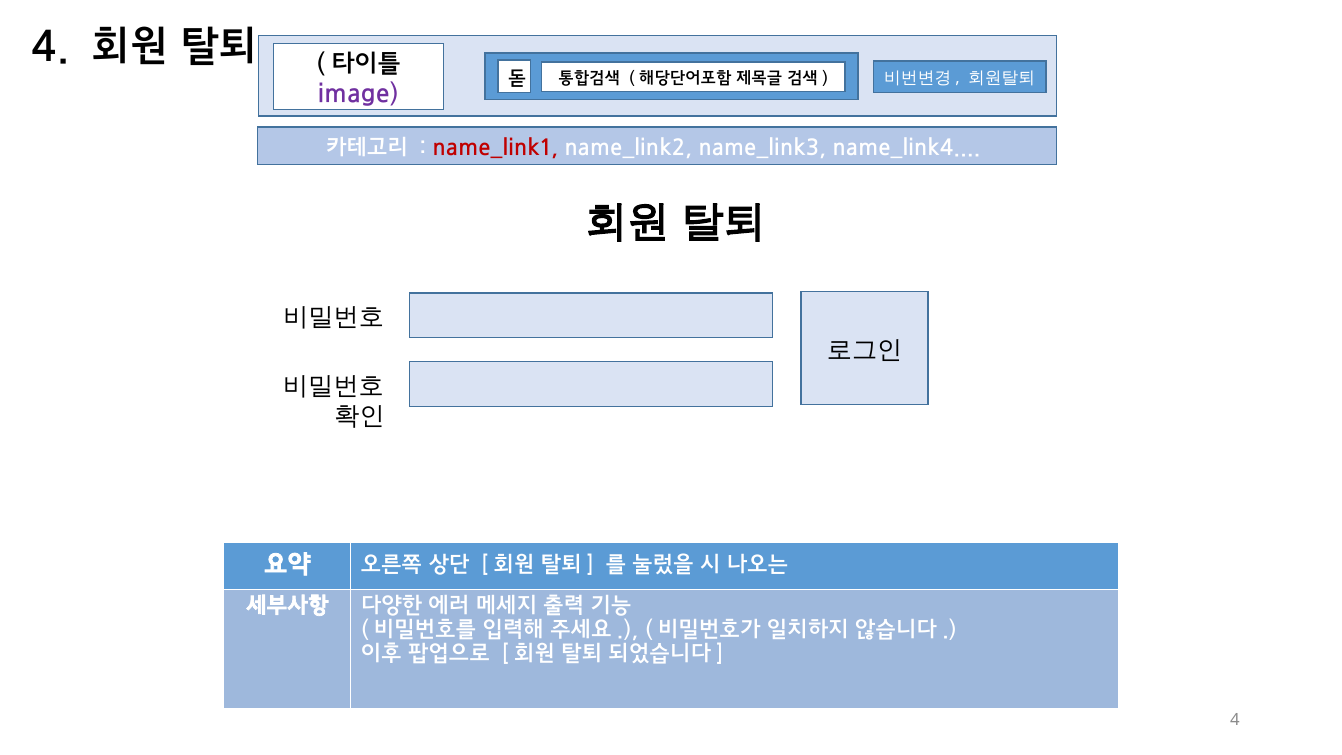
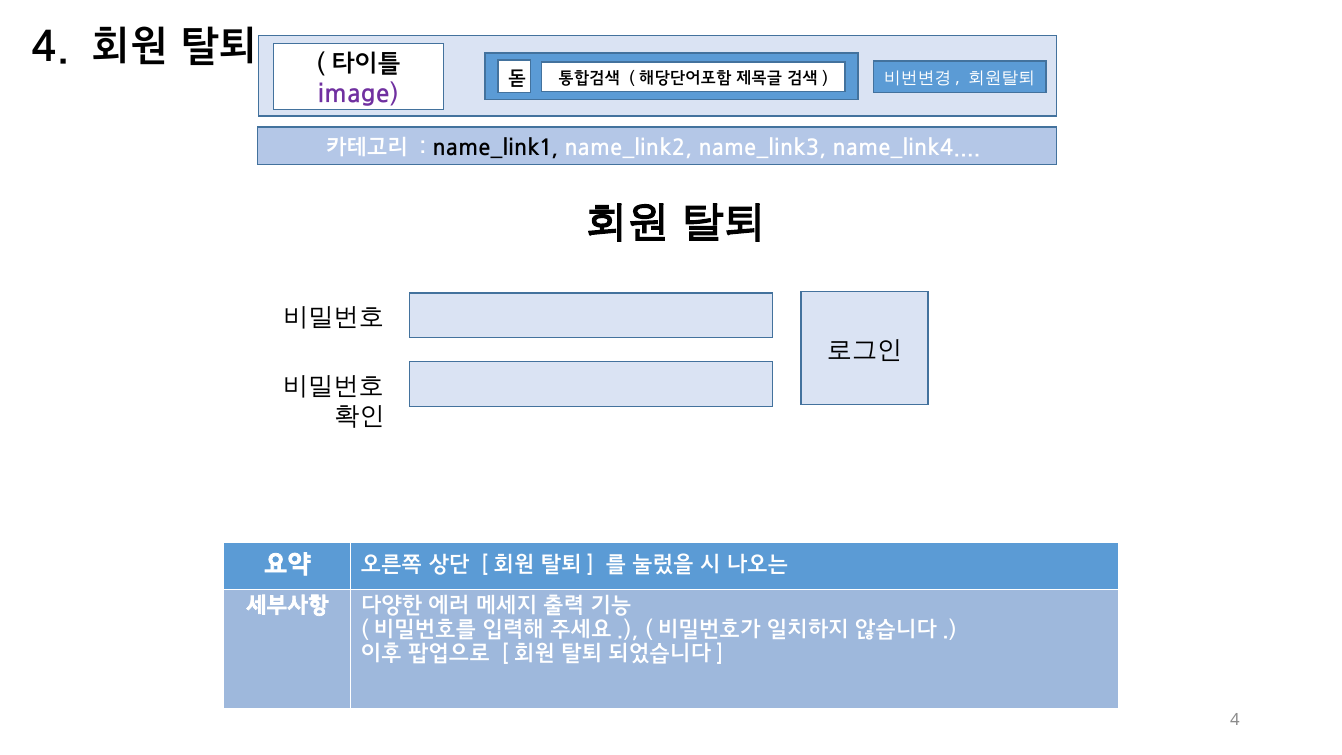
name_link1 colour: red -> black
